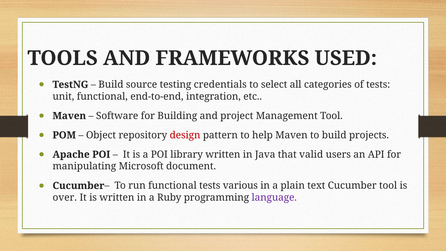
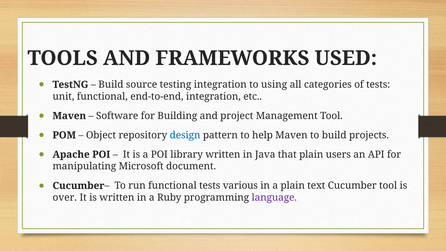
testing credentials: credentials -> integration
select: select -> using
design colour: red -> blue
that valid: valid -> plain
